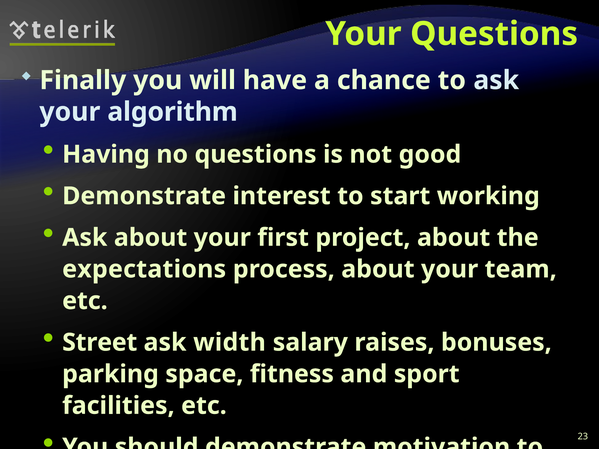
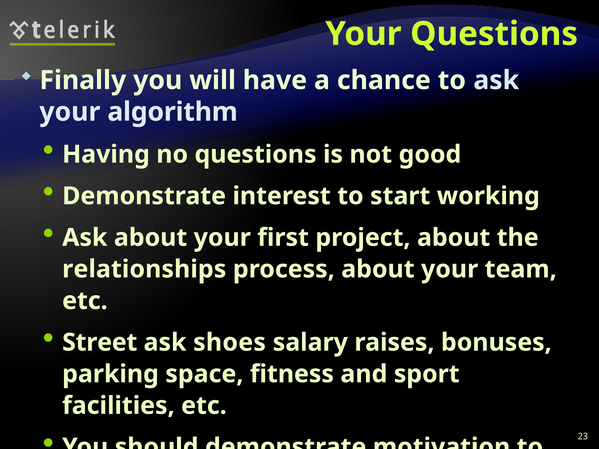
expectations: expectations -> relationships
width: width -> shoes
